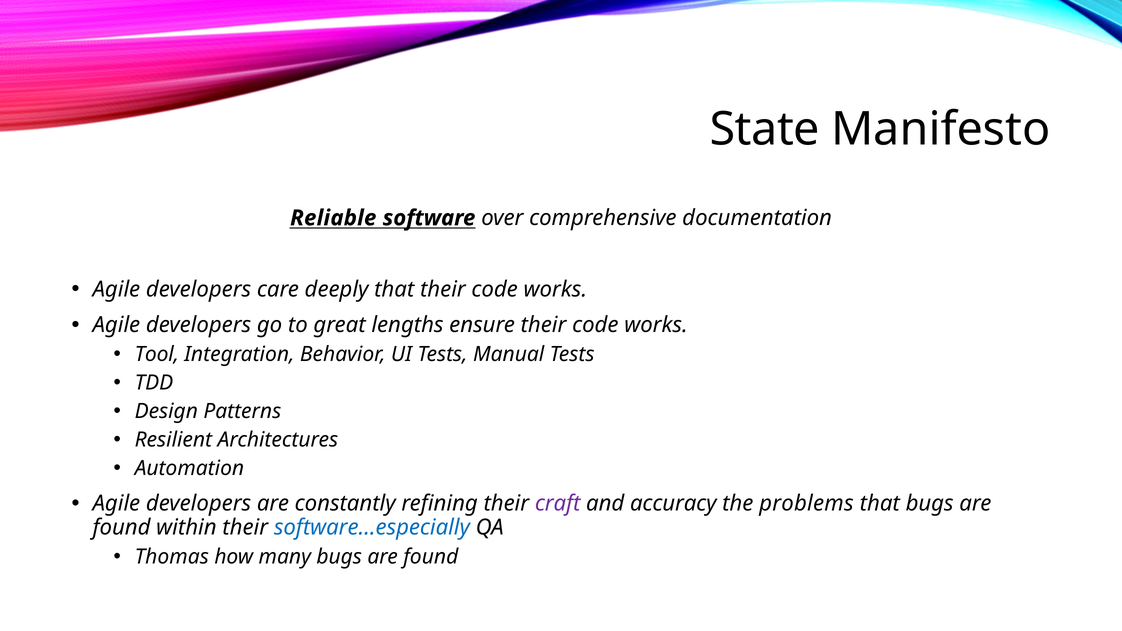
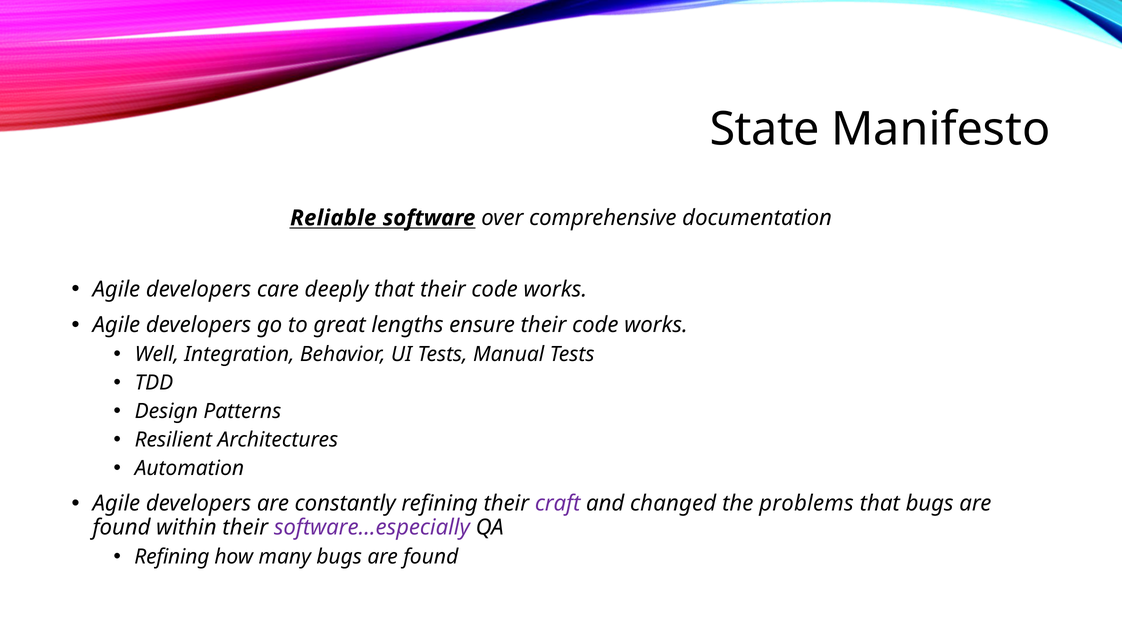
Tool: Tool -> Well
accuracy: accuracy -> changed
software…especially colour: blue -> purple
Thomas at (172, 557): Thomas -> Refining
